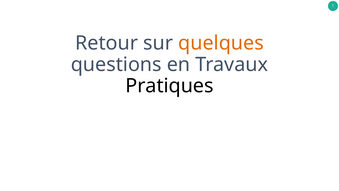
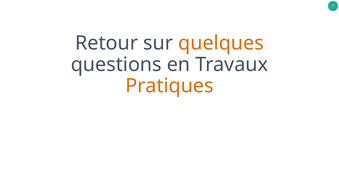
Pratiques colour: black -> orange
